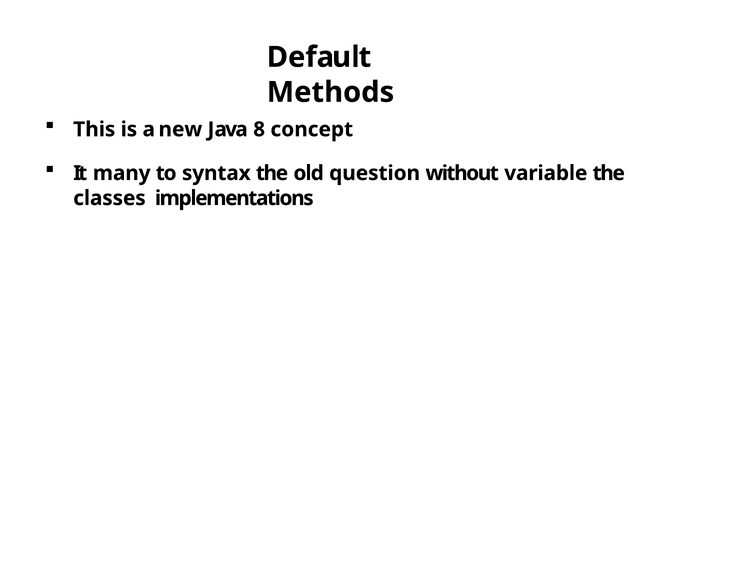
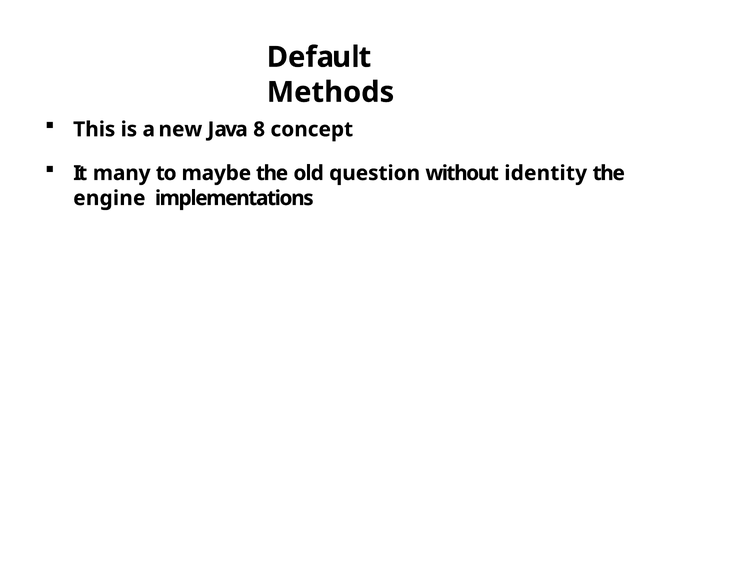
syntax: syntax -> maybe
variable: variable -> identity
classes: classes -> engine
